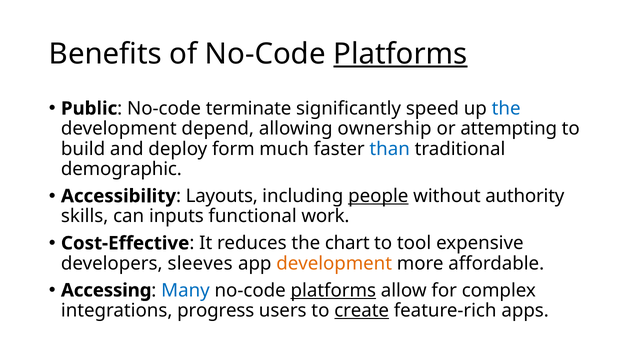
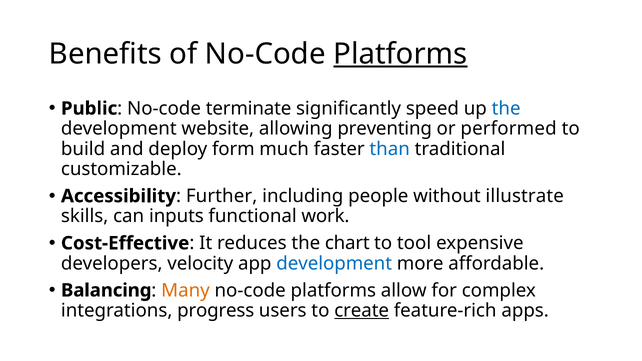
depend: depend -> website
ownership: ownership -> preventing
attempting: attempting -> performed
demographic: demographic -> customizable
Layouts: Layouts -> Further
people underline: present -> none
authority: authority -> illustrate
sleeves: sleeves -> velocity
development at (334, 264) colour: orange -> blue
Accessing: Accessing -> Balancing
Many colour: blue -> orange
platforms at (333, 290) underline: present -> none
